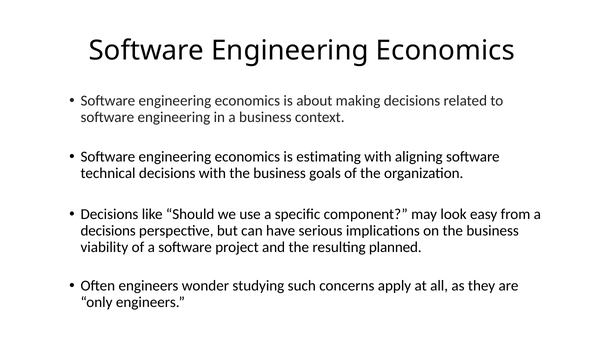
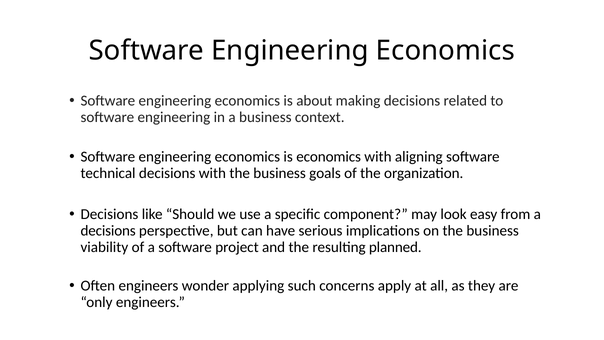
is estimating: estimating -> economics
studying: studying -> applying
